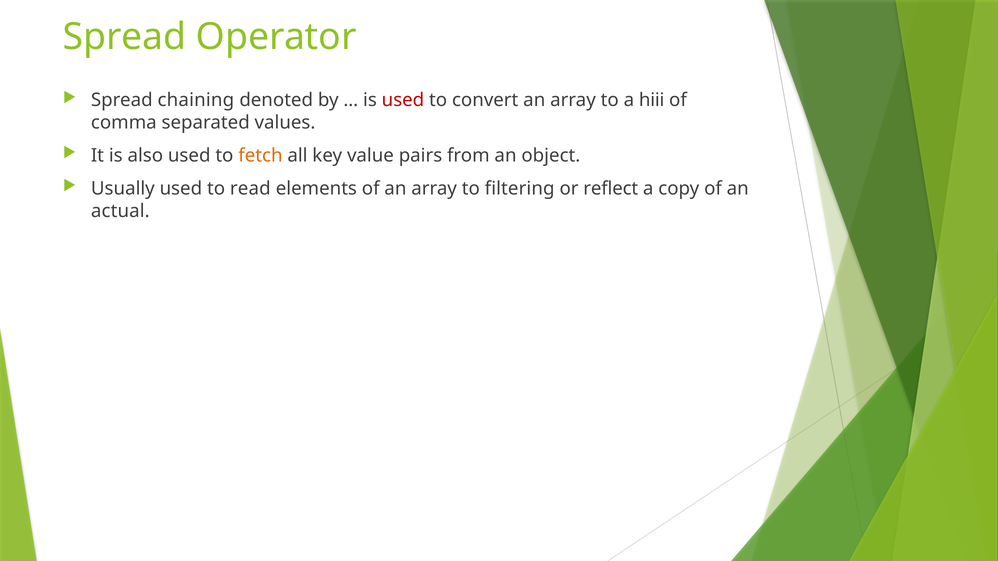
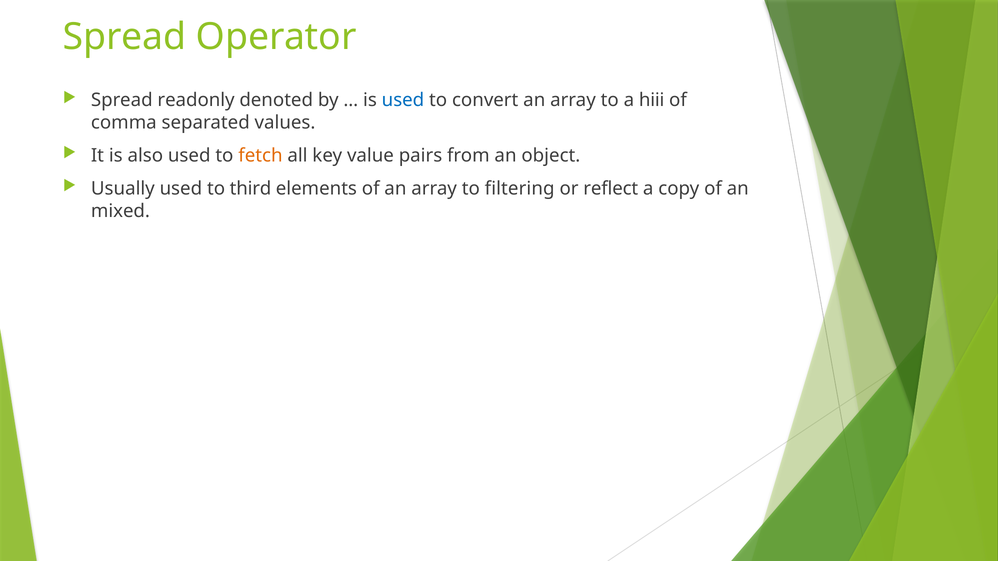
chaining: chaining -> readonly
used at (403, 100) colour: red -> blue
read: read -> third
actual: actual -> mixed
